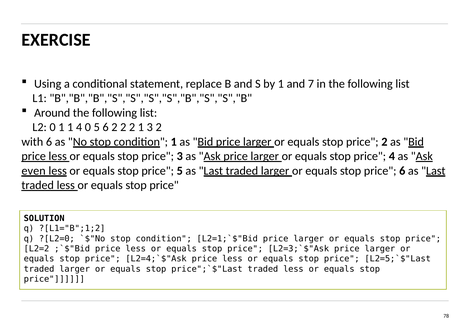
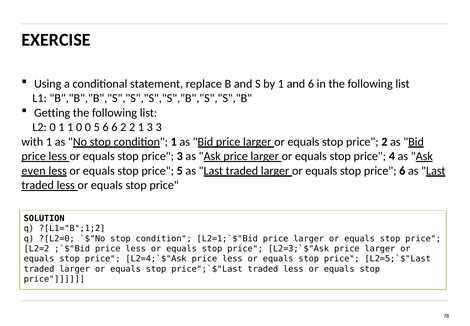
and 7: 7 -> 6
Around: Around -> Getting
1 4: 4 -> 0
6 2: 2 -> 6
3 2: 2 -> 3
with 6: 6 -> 1
